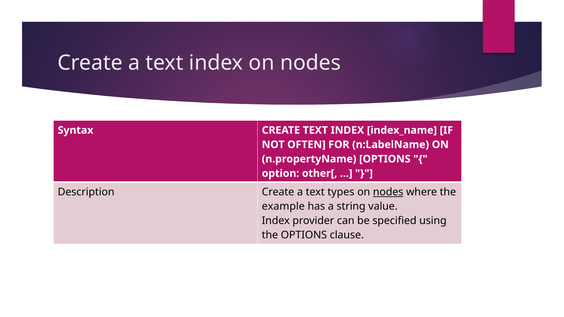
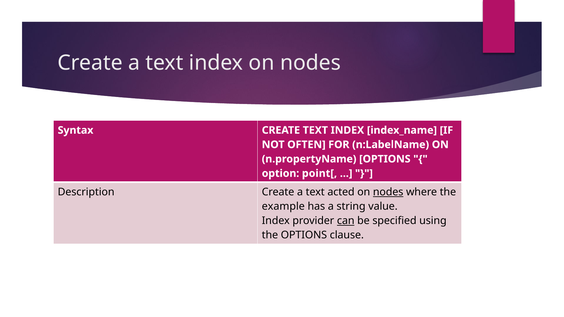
other[: other[ -> point[
types: types -> acted
can underline: none -> present
